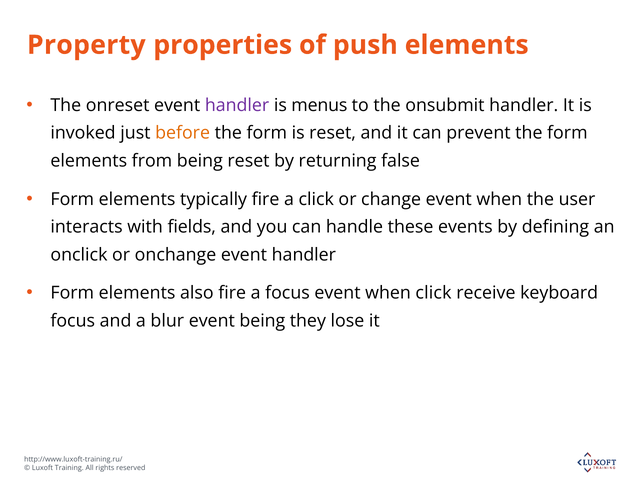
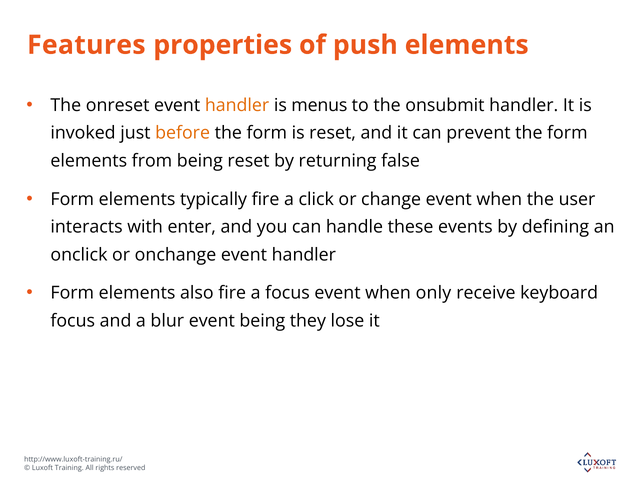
Property: Property -> Features
handler at (237, 105) colour: purple -> orange
fields: fields -> enter
when click: click -> only
